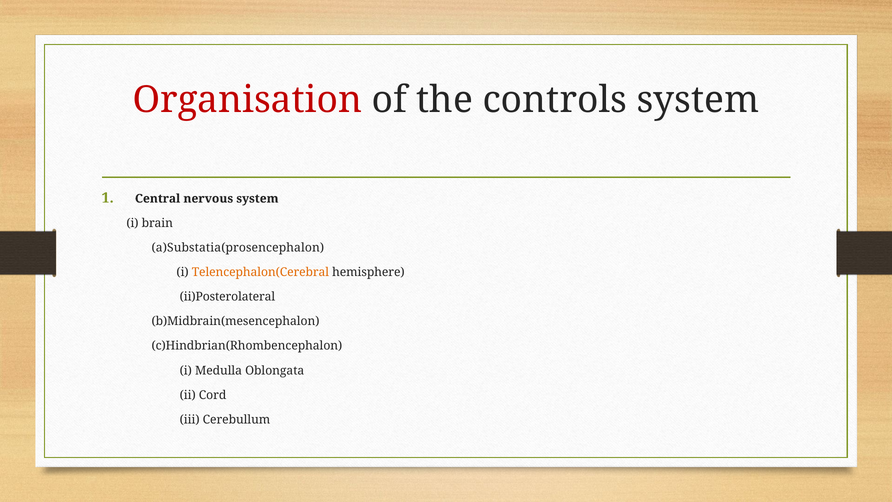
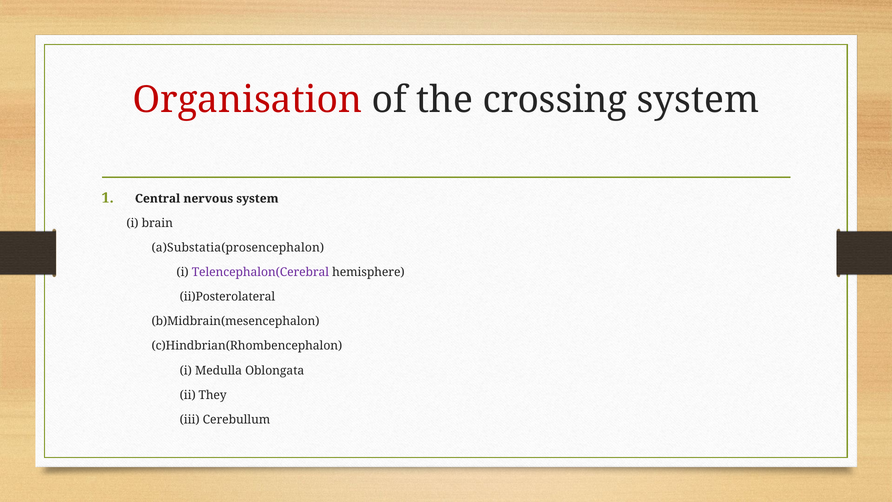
controls: controls -> crossing
Telencephalon(Cerebral colour: orange -> purple
Cord: Cord -> They
